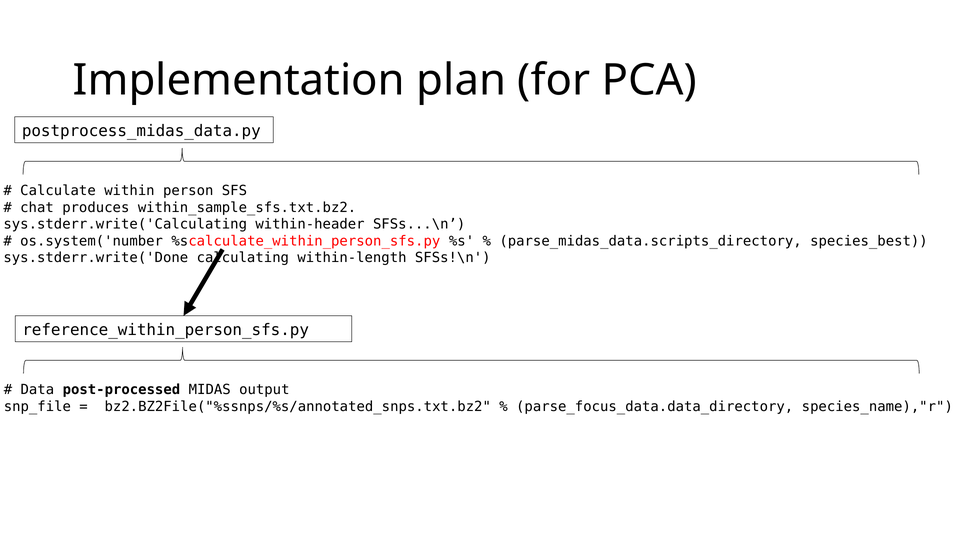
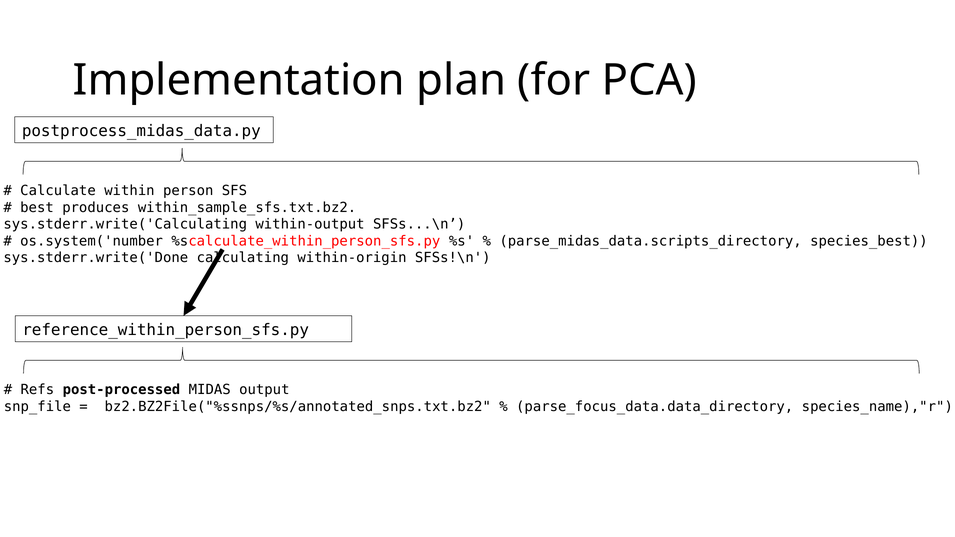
chat: chat -> best
within-header: within-header -> within-output
within-length: within-length -> within-origin
Data: Data -> Refs
